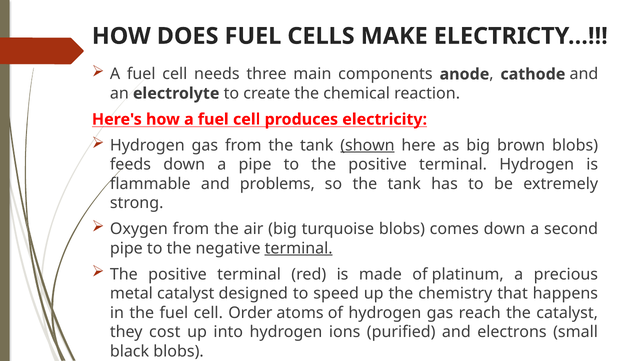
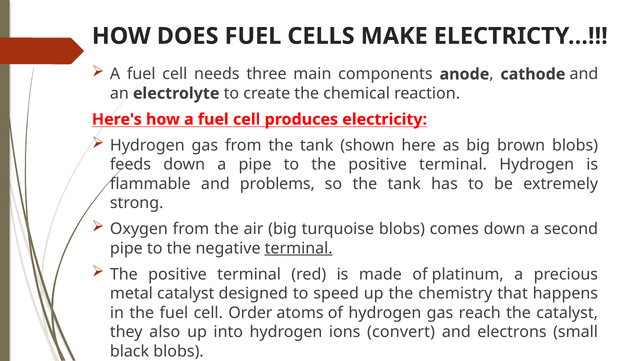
shown underline: present -> none
cost: cost -> also
purified: purified -> convert
